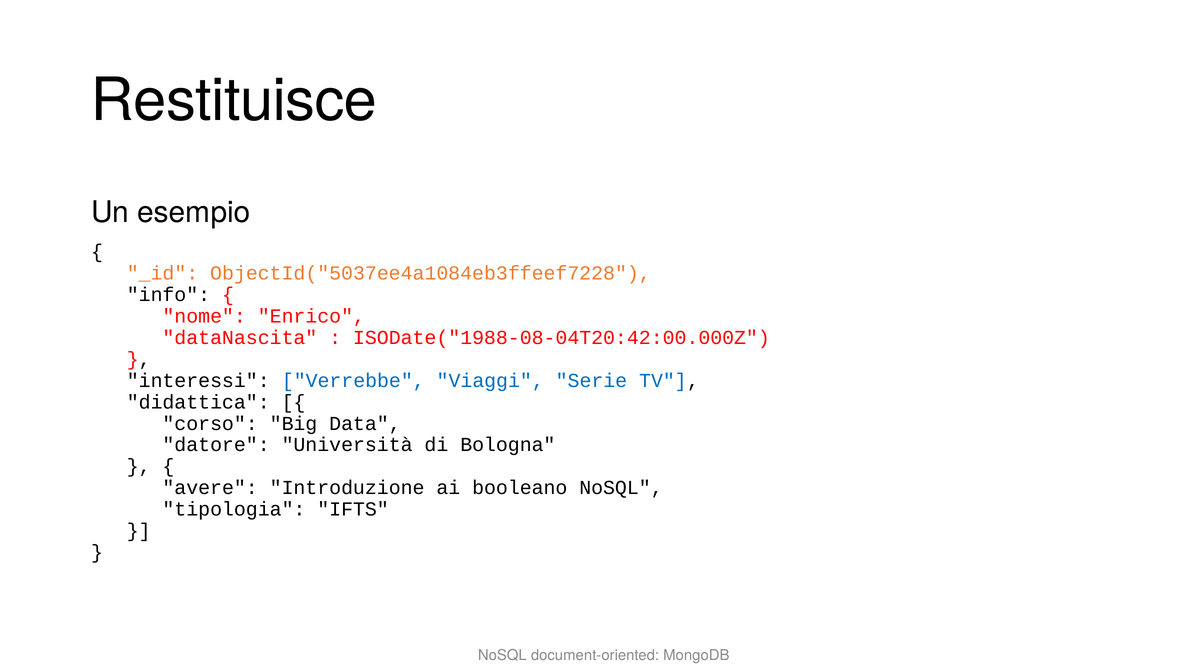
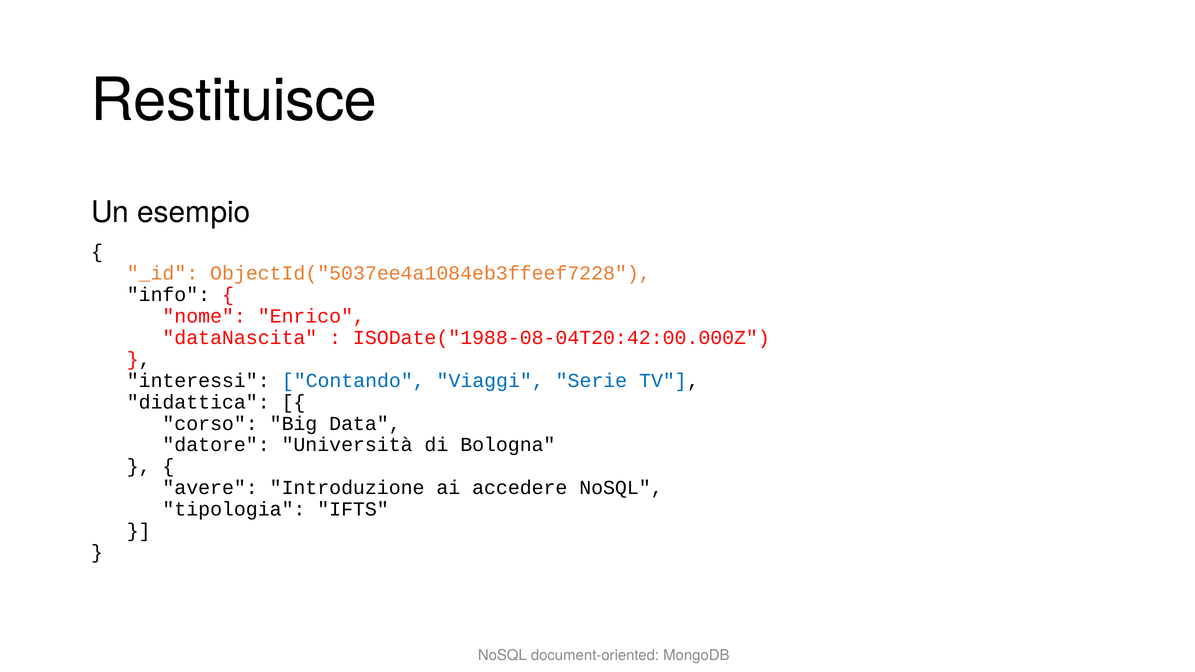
Verrebbe: Verrebbe -> Contando
booleano: booleano -> accedere
